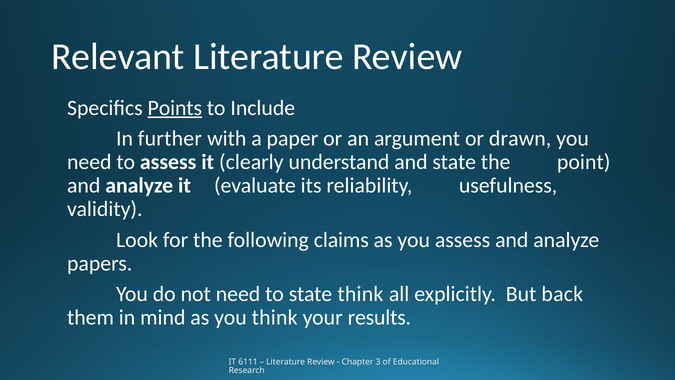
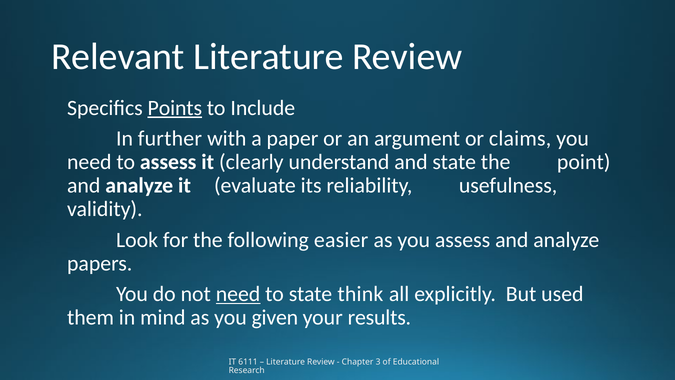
drawn: drawn -> claims
claims: claims -> easier
need at (238, 294) underline: none -> present
back: back -> used
you think: think -> given
